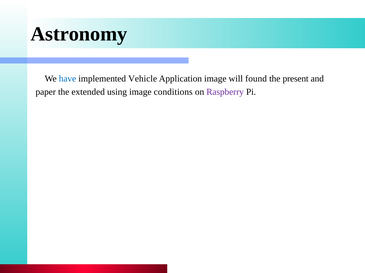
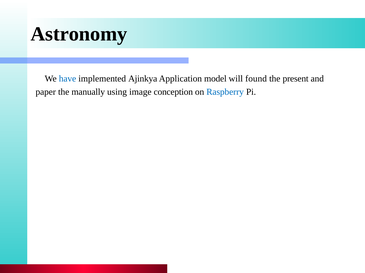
Vehicle: Vehicle -> Ajinkya
Application image: image -> model
extended: extended -> manually
conditions: conditions -> conception
Raspberry colour: purple -> blue
